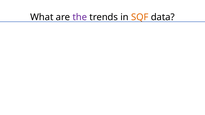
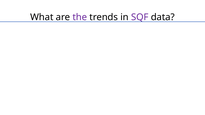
SQF colour: orange -> purple
